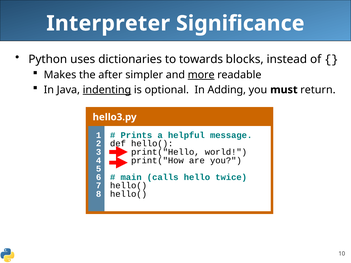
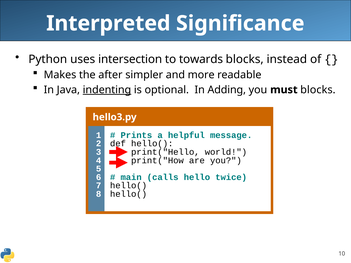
Interpreter: Interpreter -> Interpreted
dictionaries: dictionaries -> intersection
more underline: present -> none
must return: return -> blocks
